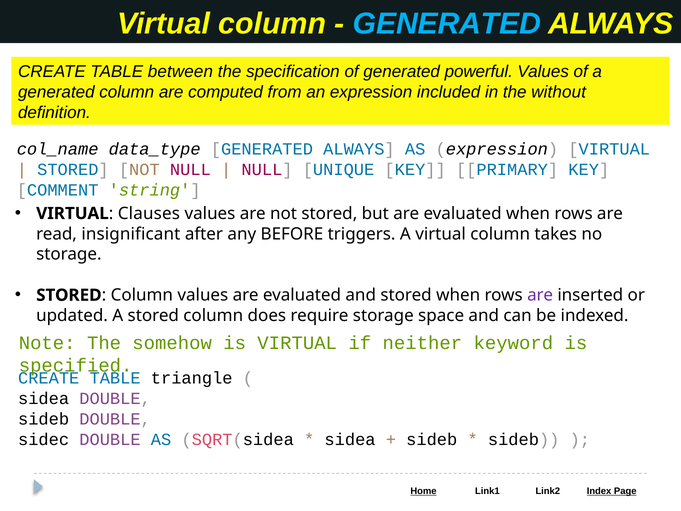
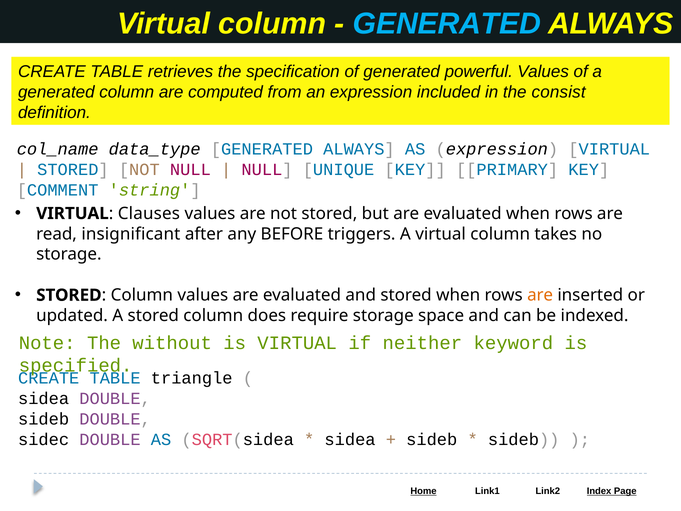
between: between -> retrieves
without: without -> consist
are at (540, 295) colour: purple -> orange
somehow: somehow -> without
